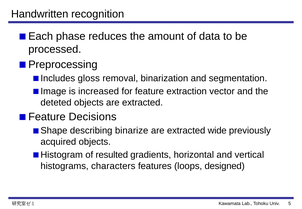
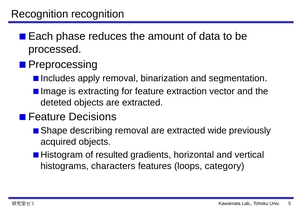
Handwritten at (40, 14): Handwritten -> Recognition
gloss: gloss -> apply
increased: increased -> extracting
describing binarize: binarize -> removal
designed: designed -> category
